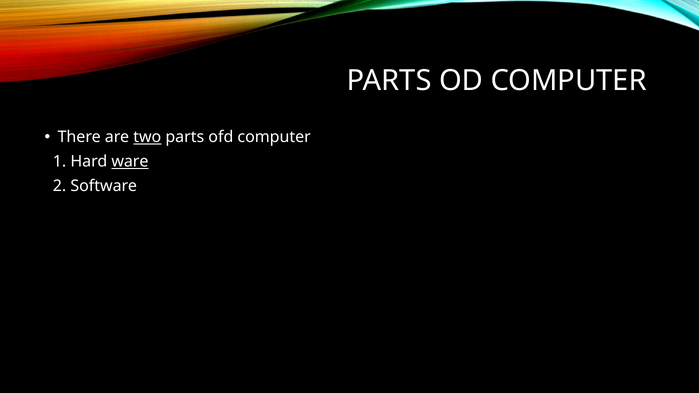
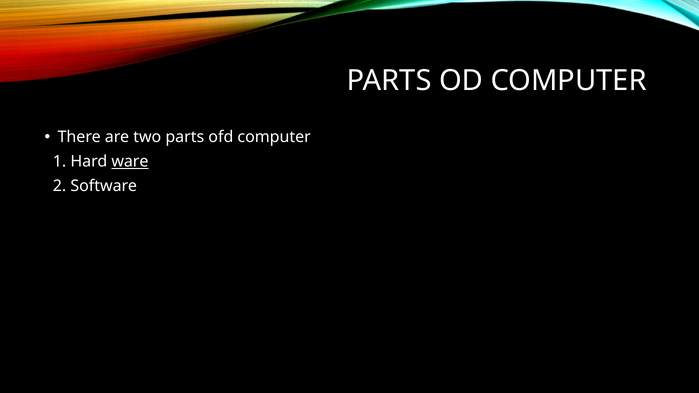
two underline: present -> none
